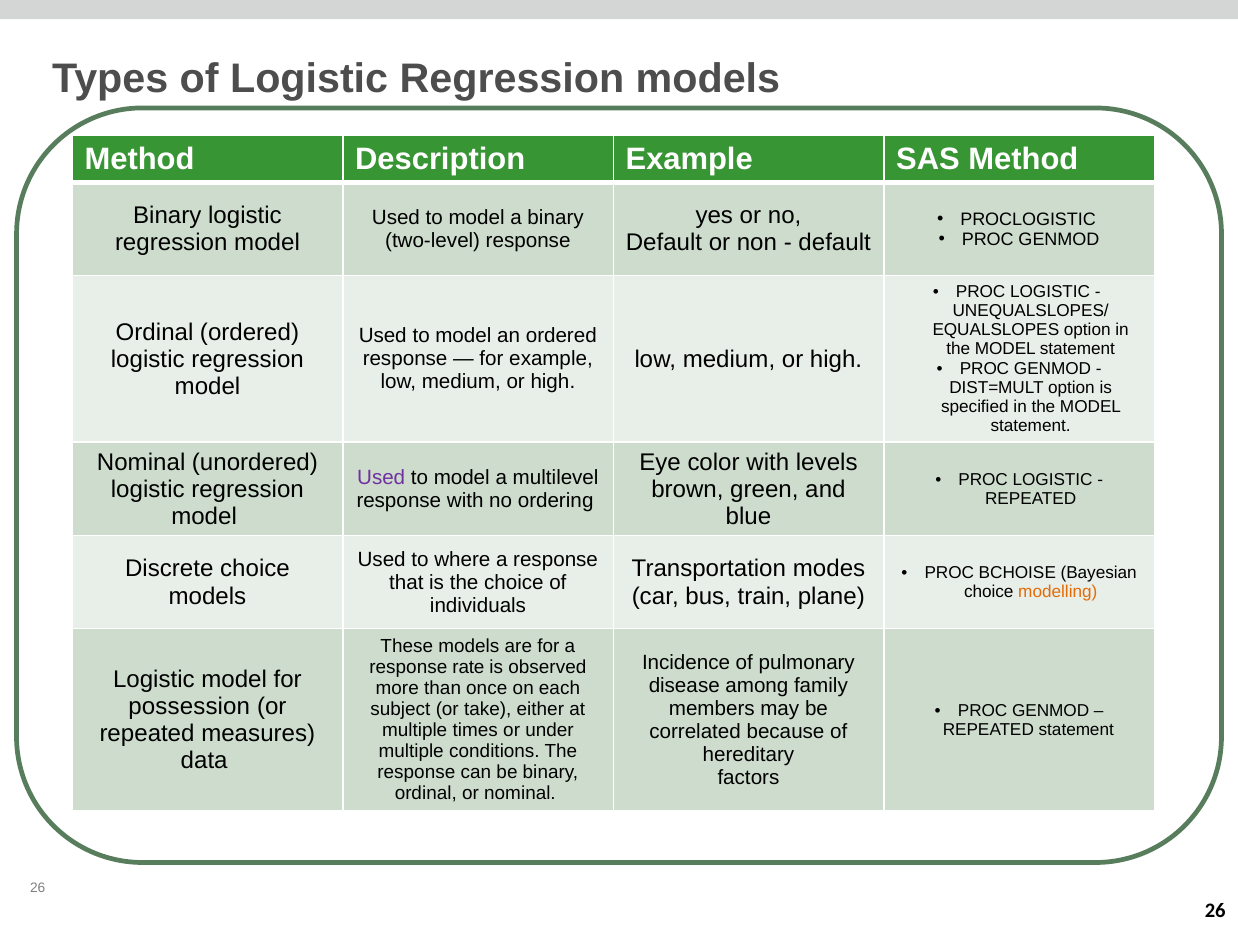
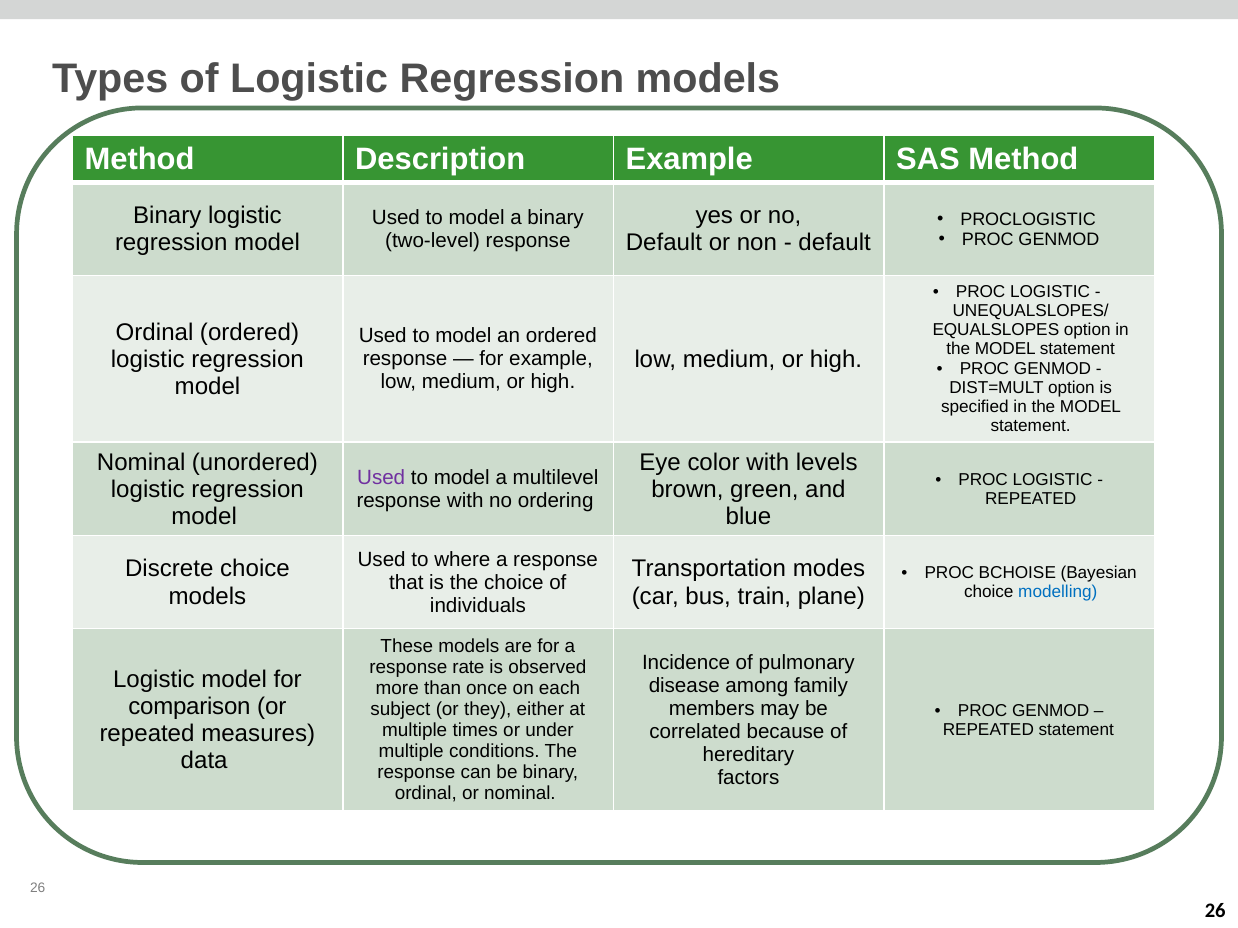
modelling colour: orange -> blue
possession: possession -> comparison
take: take -> they
